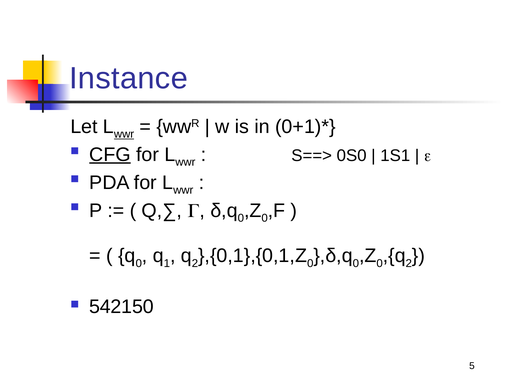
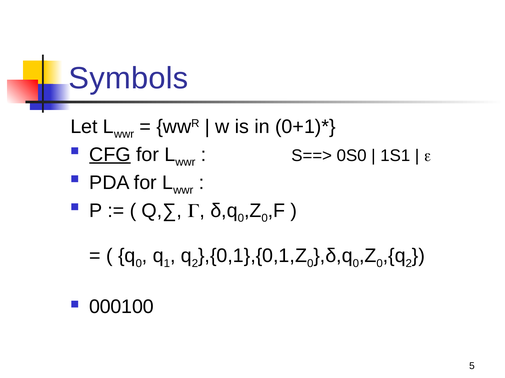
Instance: Instance -> Symbols
wwr at (124, 134) underline: present -> none
542150: 542150 -> 000100
